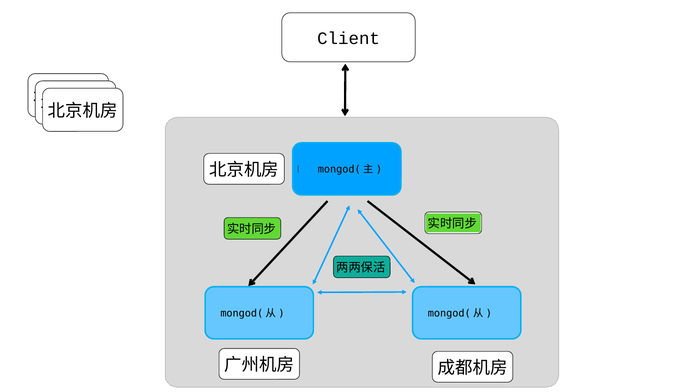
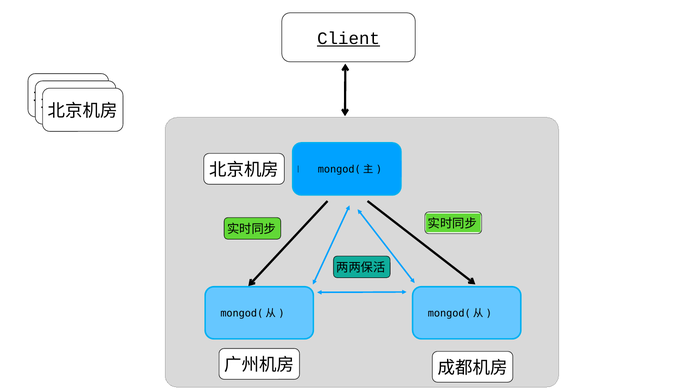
Client underline: none -> present
